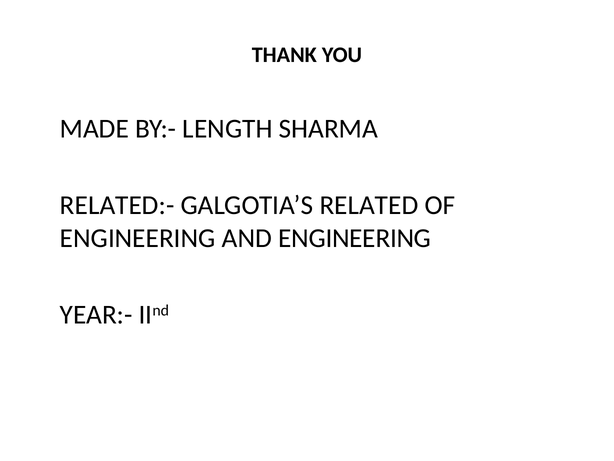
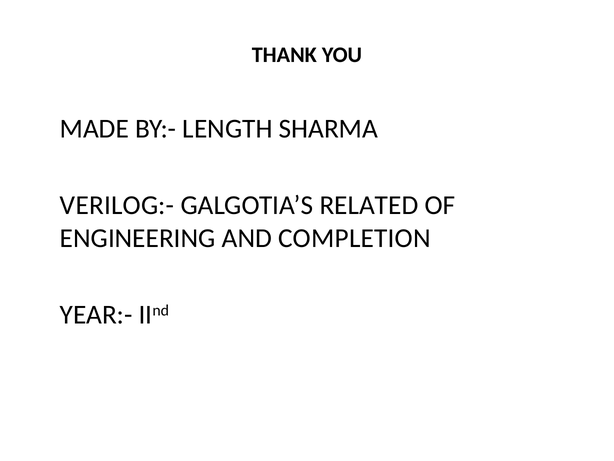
RELATED:-: RELATED:- -> VERILOG:-
AND ENGINEERING: ENGINEERING -> COMPLETION
